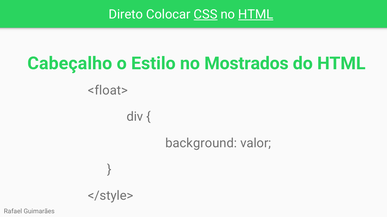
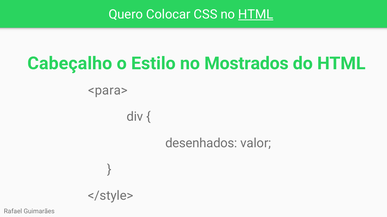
Direto: Direto -> Quero
CSS underline: present -> none
<float>: <float> -> <para>
background: background -> desenhados
